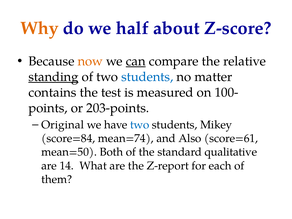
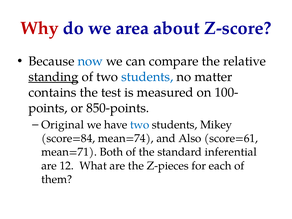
Why colour: orange -> red
half: half -> area
now colour: orange -> blue
can underline: present -> none
203-points: 203-points -> 850-points
mean=50: mean=50 -> mean=71
qualitative: qualitative -> inferential
14: 14 -> 12
Z-report: Z-report -> Z-pieces
